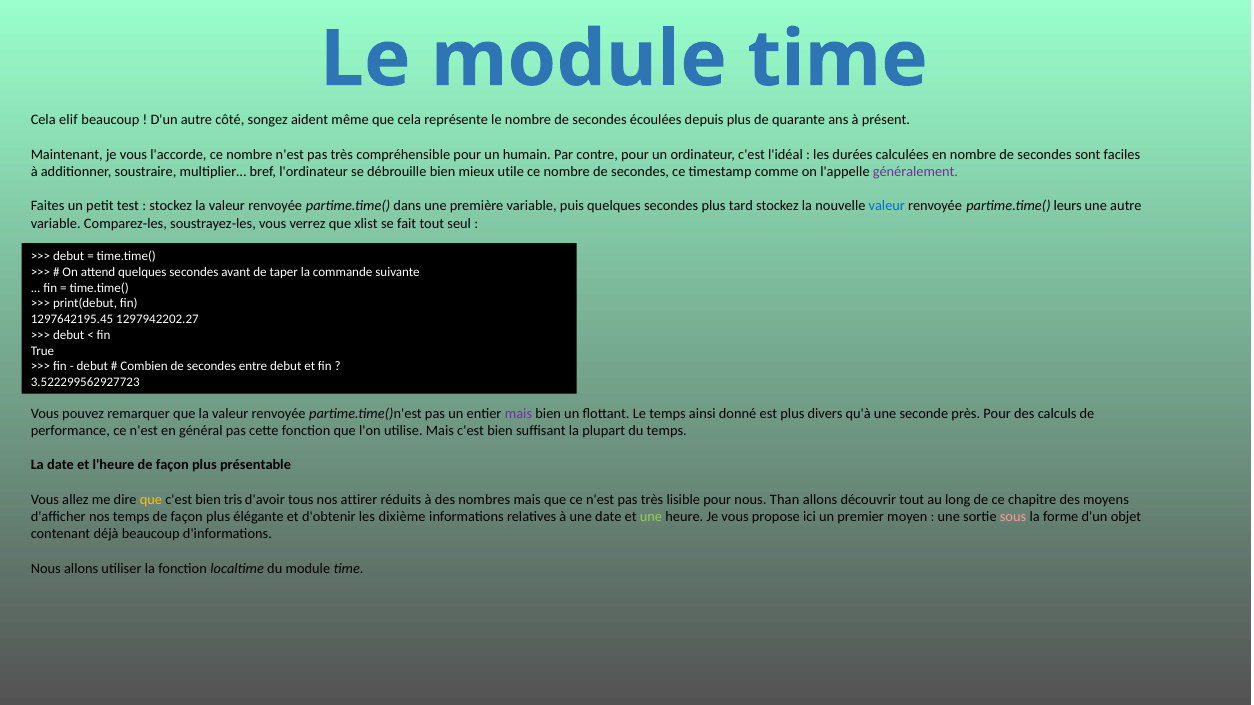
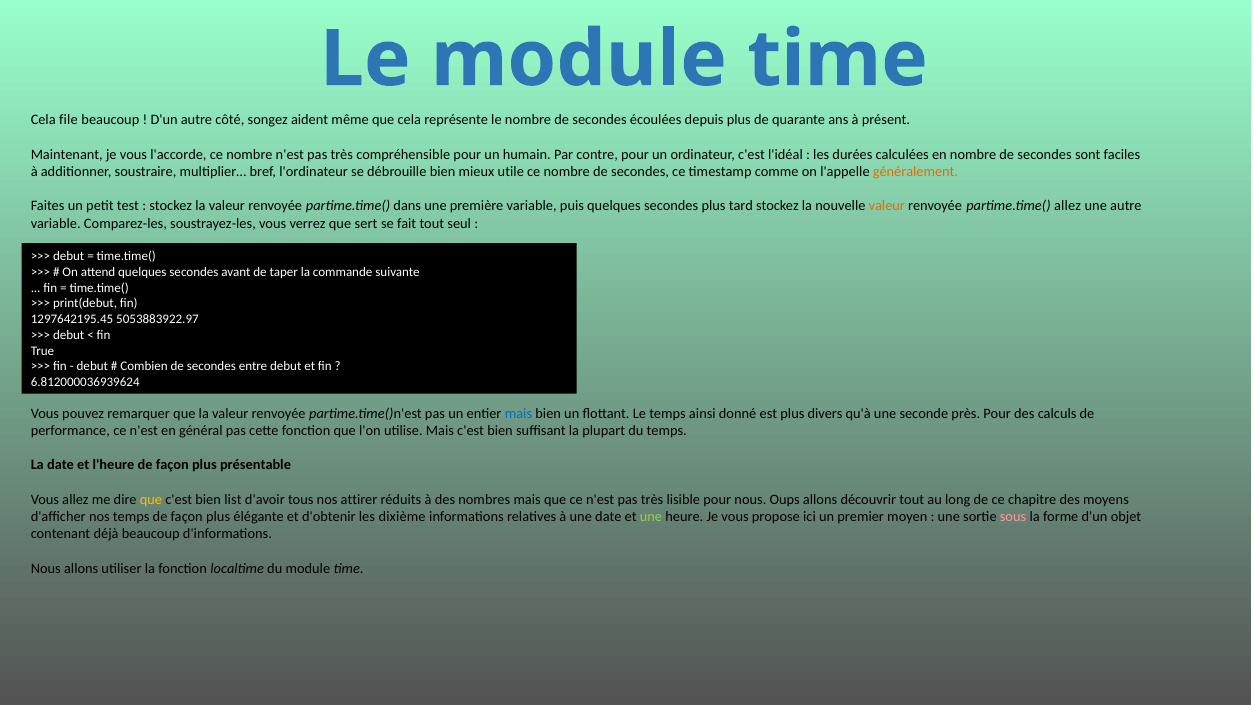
elif: elif -> file
généralement colour: purple -> orange
valeur at (887, 206) colour: blue -> orange
partime.time( leurs: leurs -> allez
xlist: xlist -> sert
1297942202.27: 1297942202.27 -> 5053883922.97
3.522299562927723: 3.522299562927723 -> 6.812000036939624
mais at (518, 414) colour: purple -> blue
tris: tris -> list
Than: Than -> Oups
